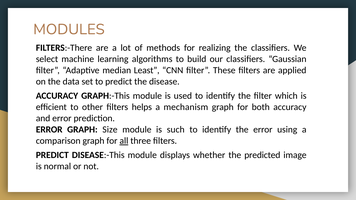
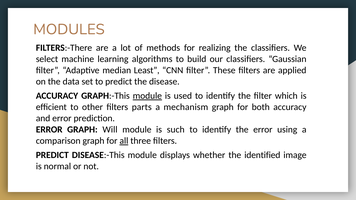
module at (147, 96) underline: none -> present
helps: helps -> parts
Size: Size -> Will
predicted: predicted -> identified
